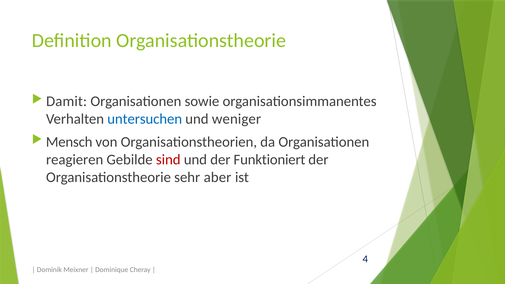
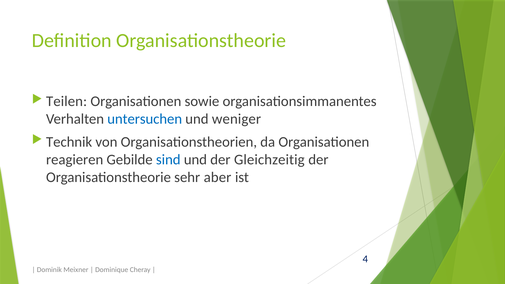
Damit: Damit -> Teilen
Mensch: Mensch -> Technik
sind colour: red -> blue
Funktioniert: Funktioniert -> Gleichzeitig
